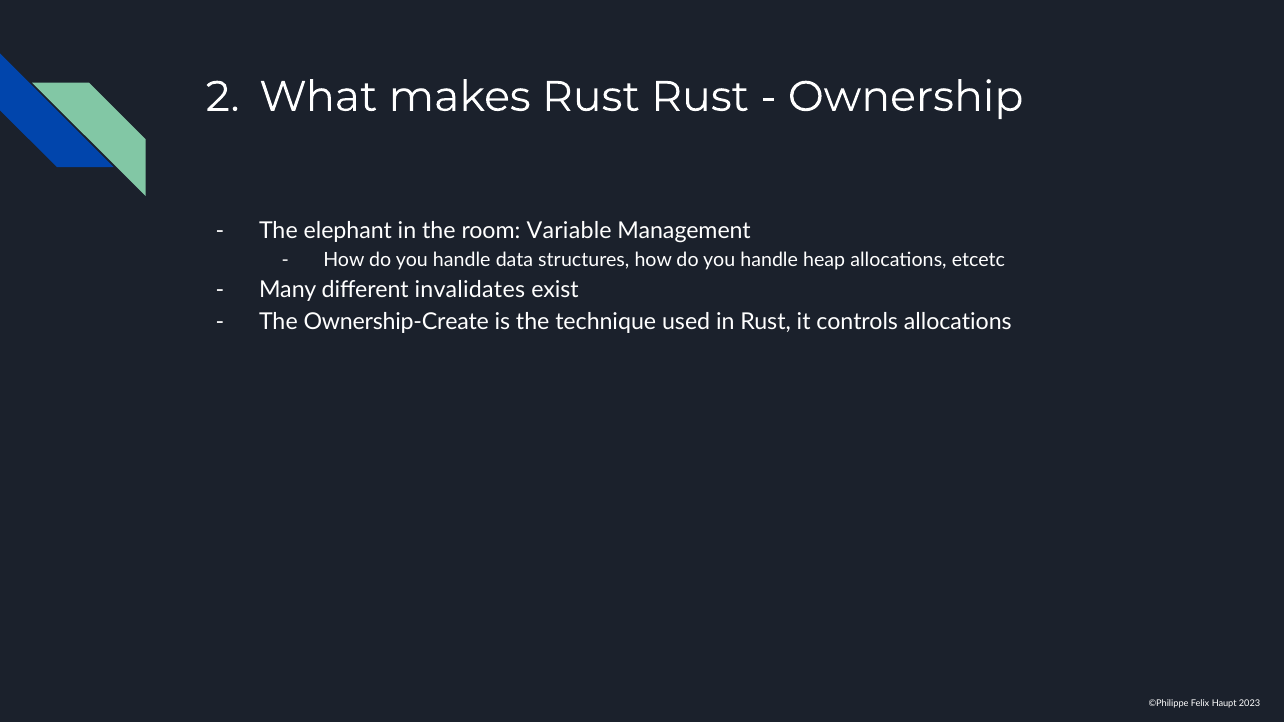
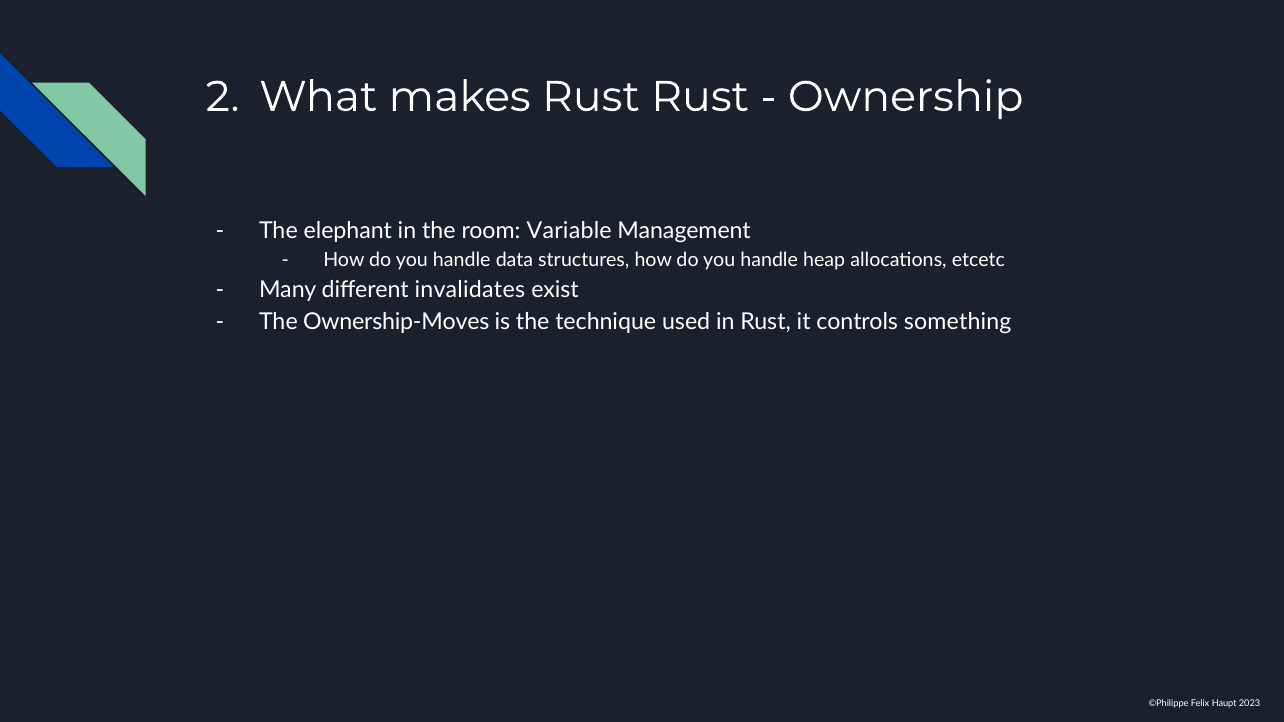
Ownership-Create: Ownership-Create -> Ownership-Moves
controls allocations: allocations -> something
